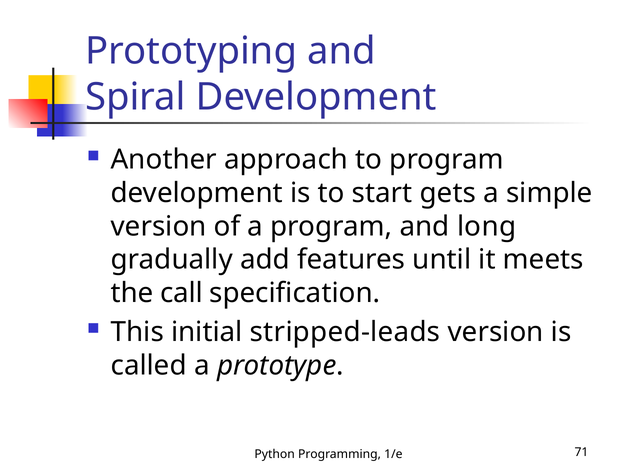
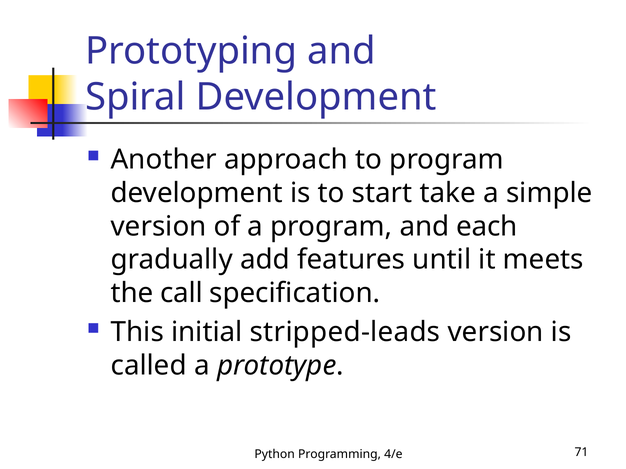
gets: gets -> take
long: long -> each
1/e: 1/e -> 4/e
